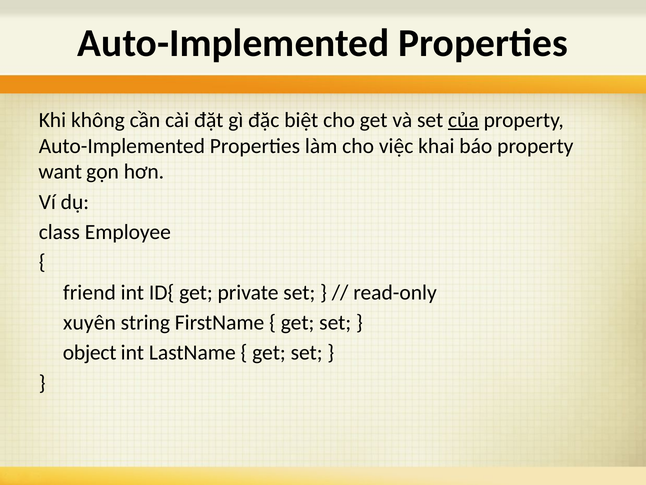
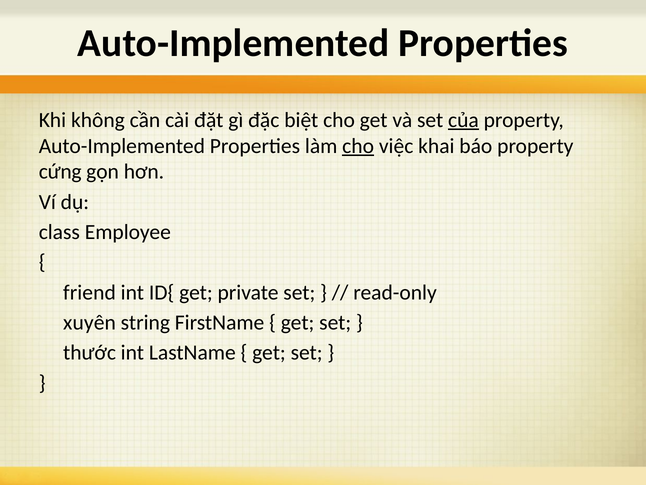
cho at (358, 146) underline: none -> present
want: want -> cứng
object: object -> thước
